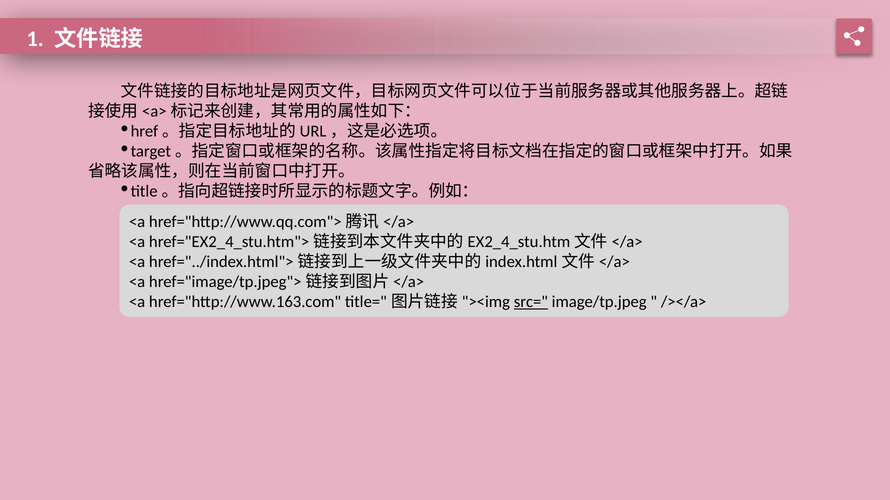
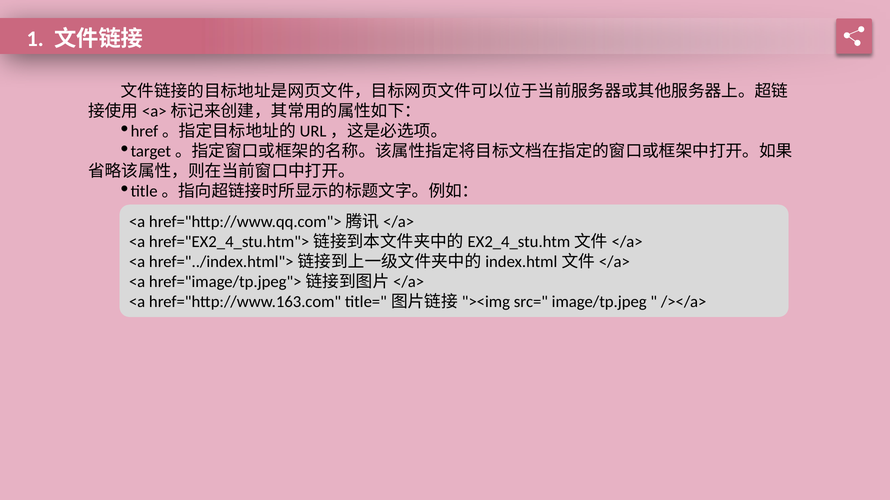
src= underline: present -> none
